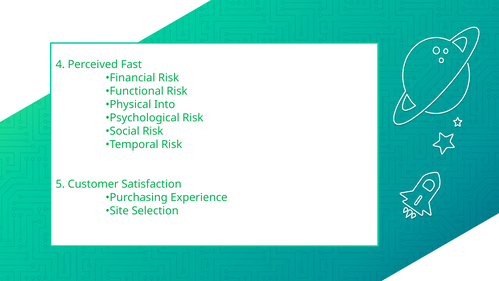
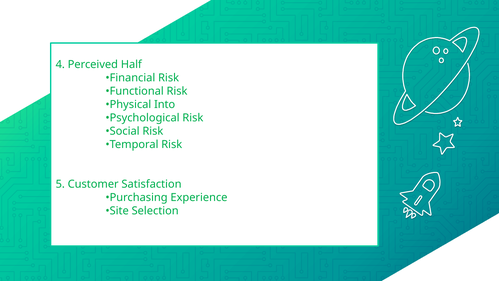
Fast: Fast -> Half
